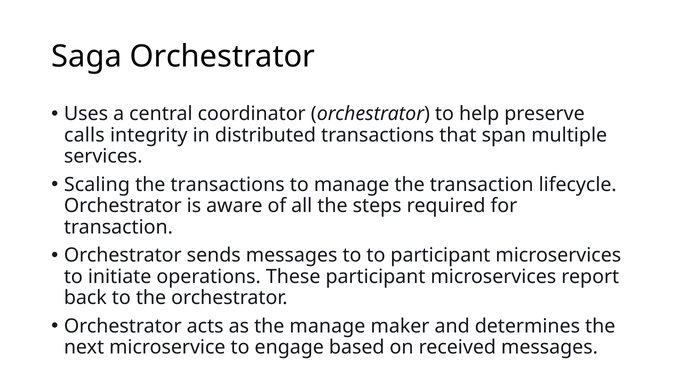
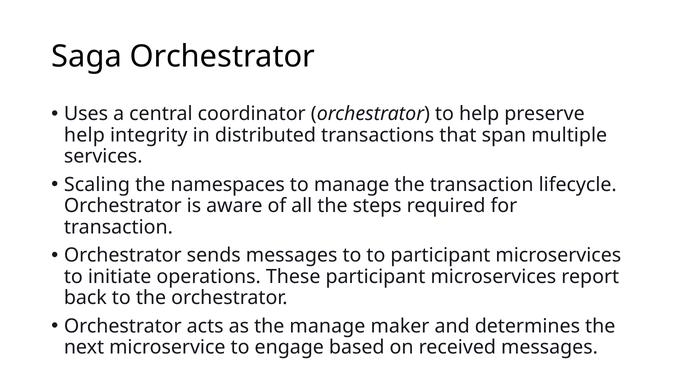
calls at (84, 135): calls -> help
the transactions: transactions -> namespaces
